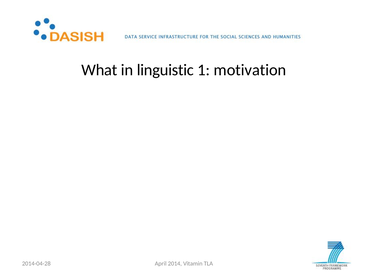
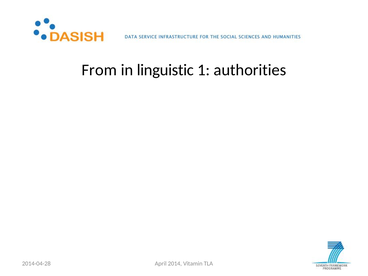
What: What -> From
motivation: motivation -> authorities
